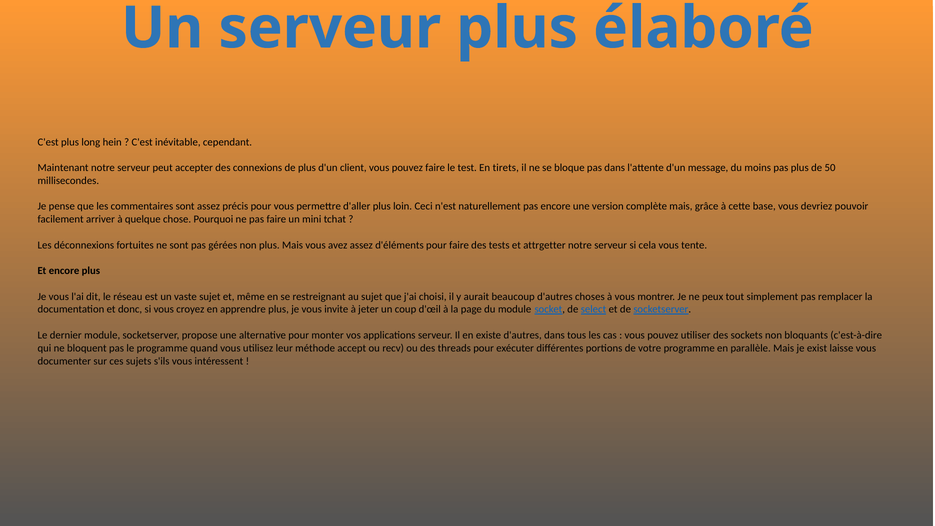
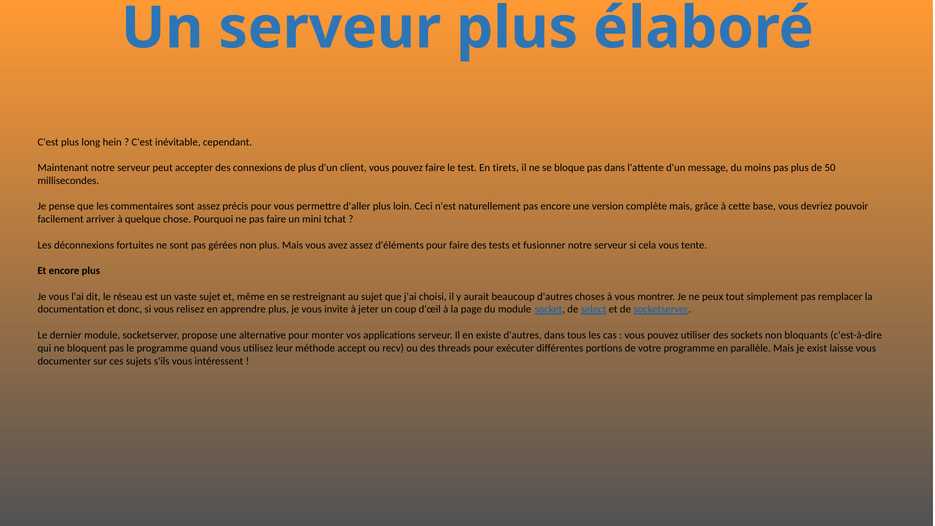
attrgetter: attrgetter -> fusionner
croyez: croyez -> relisez
